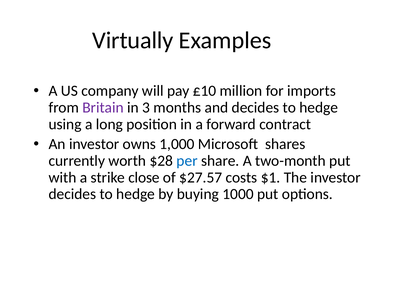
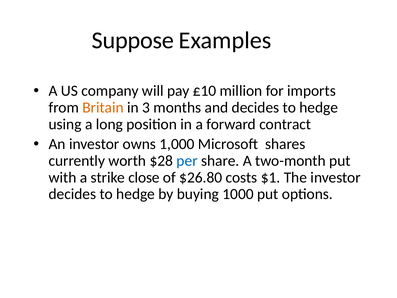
Virtually: Virtually -> Suppose
Britain colour: purple -> orange
$27.57: $27.57 -> $26.80
